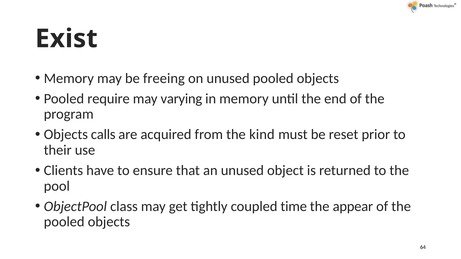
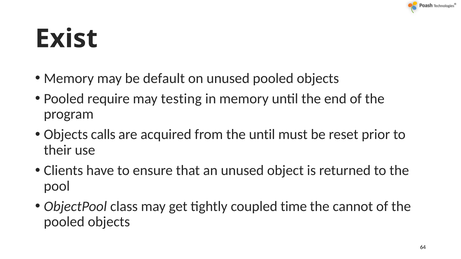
freeing: freeing -> default
varying: varying -> testing
the kind: kind -> until
appear: appear -> cannot
